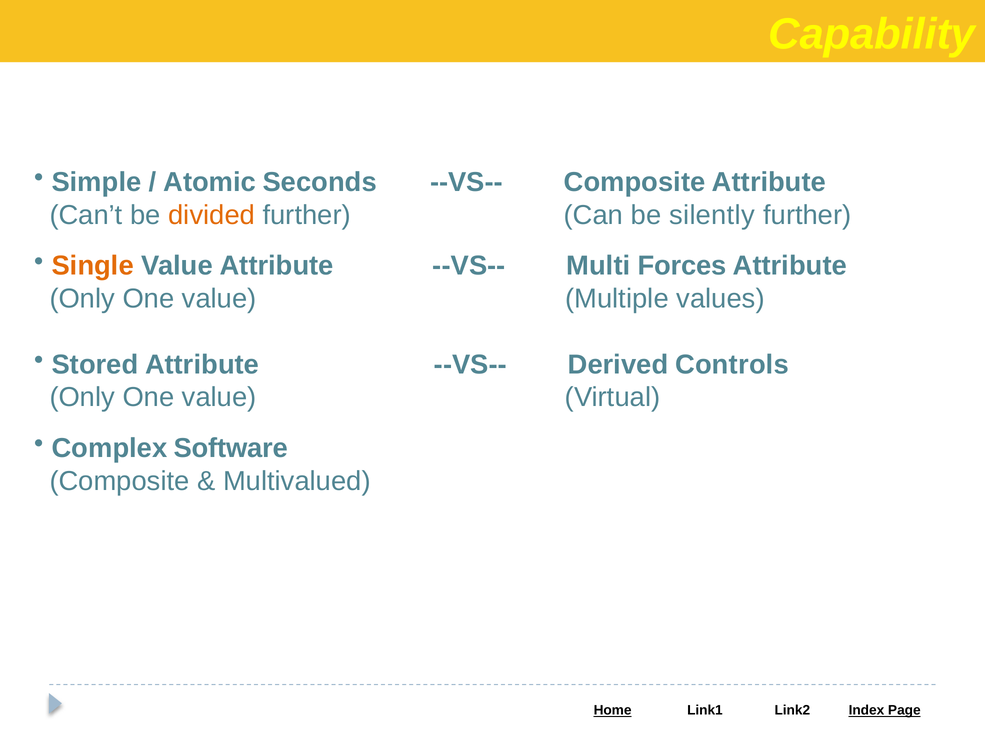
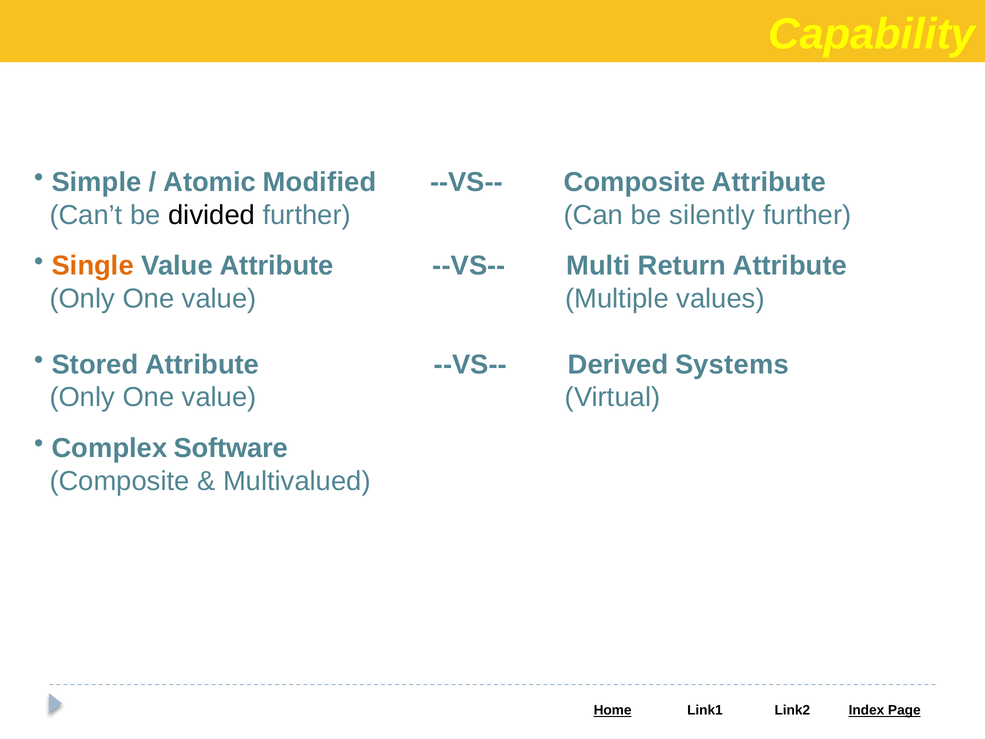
Seconds: Seconds -> Modified
divided colour: orange -> black
Forces: Forces -> Return
Controls: Controls -> Systems
